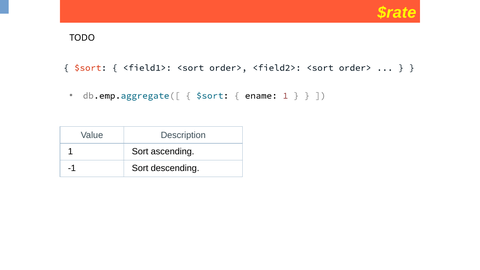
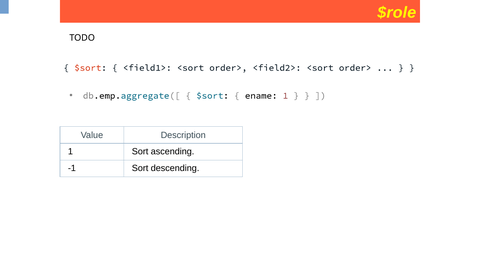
$rate: $rate -> $role
